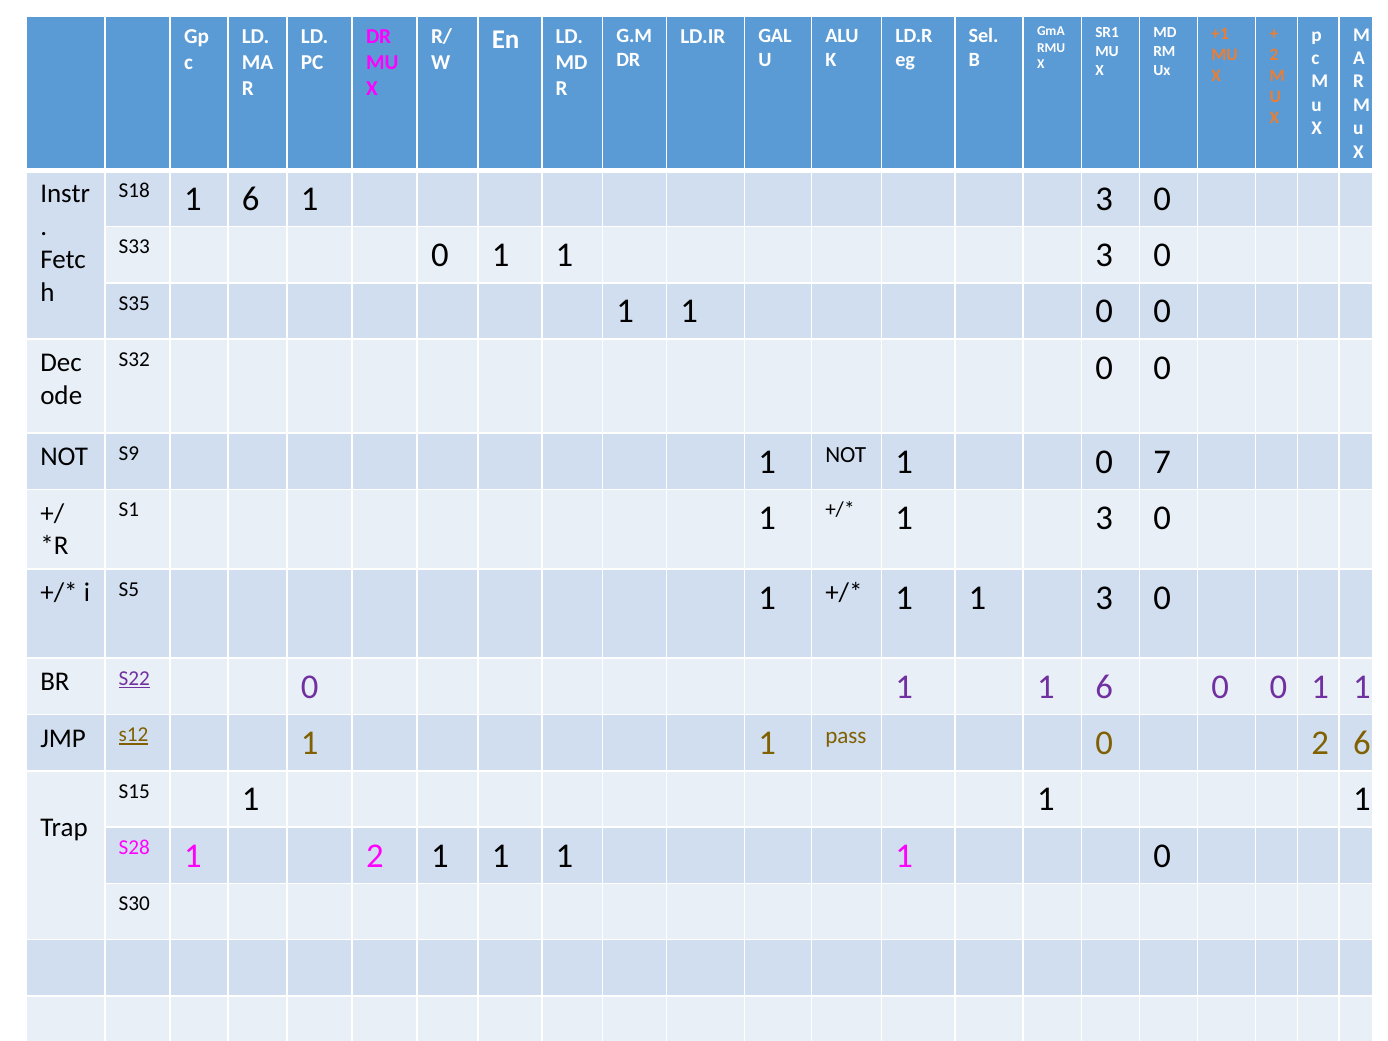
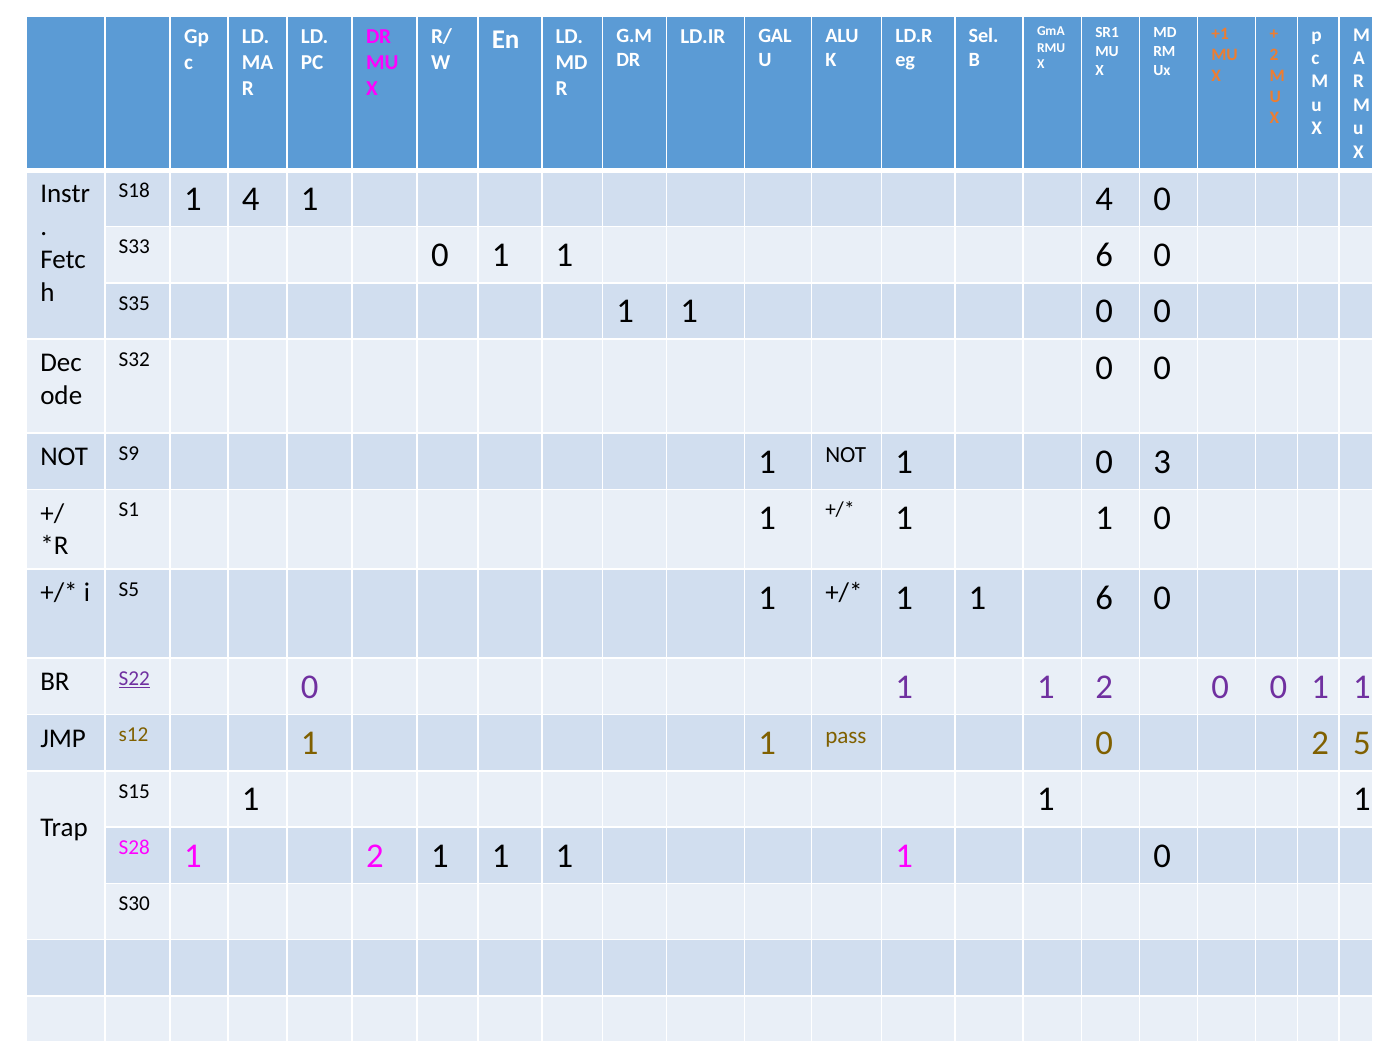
S18 1 6: 6 -> 4
3 at (1104, 199): 3 -> 4
0 1 1 3: 3 -> 6
7: 7 -> 3
3 at (1104, 518): 3 -> 1
3 at (1104, 598): 3 -> 6
1 1 6: 6 -> 2
s12 underline: present -> none
2 6: 6 -> 5
